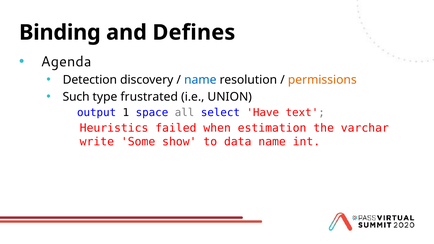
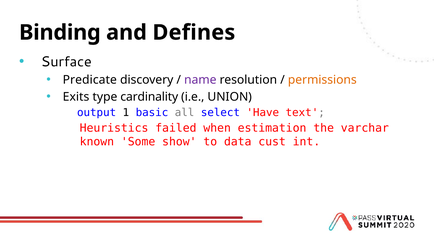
Agenda: Agenda -> Surface
Detection: Detection -> Predicate
name at (200, 80) colour: blue -> purple
Such: Such -> Exits
frustrated: frustrated -> cardinality
space: space -> basic
write: write -> known
data name: name -> cust
